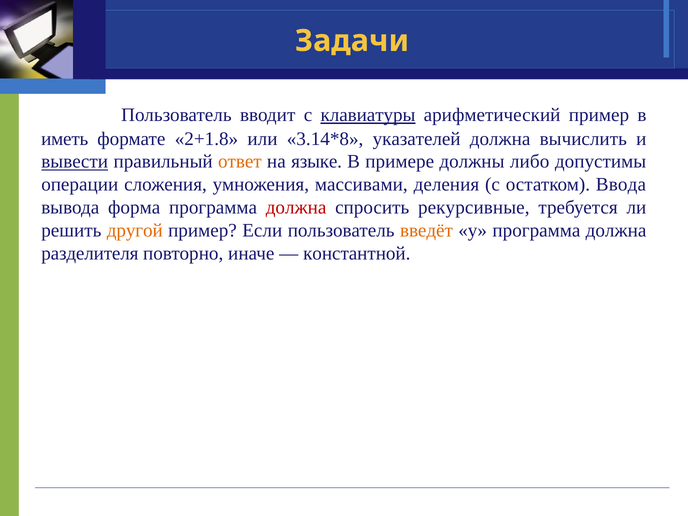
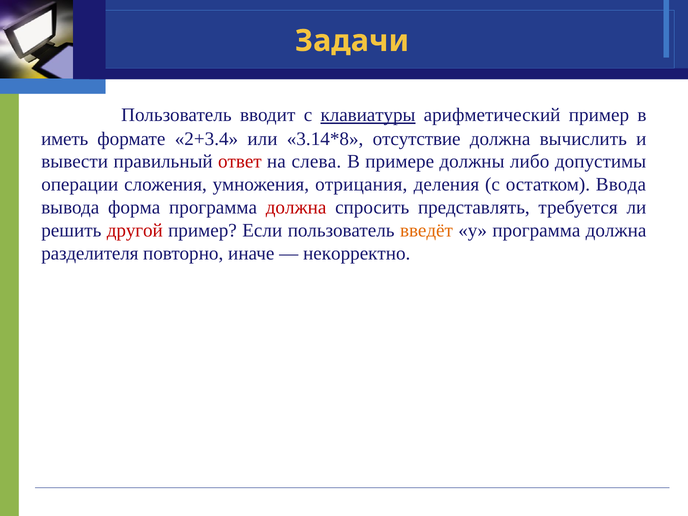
2+1.8: 2+1.8 -> 2+3.4
указателей: указателей -> отсутствие
вывести underline: present -> none
ответ colour: orange -> red
языке: языке -> слева
массивами: массивами -> отрицания
рекурсивные: рекурсивные -> представлять
другой colour: orange -> red
константной: константной -> некорректно
